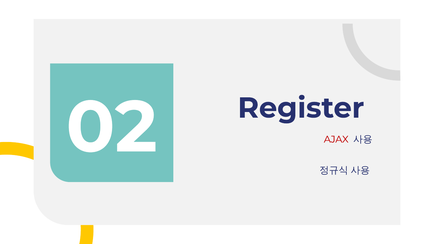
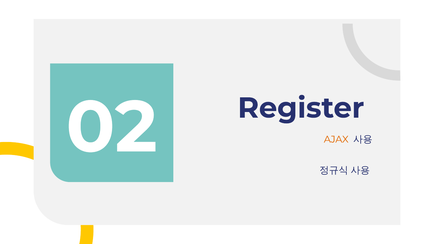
AJAX colour: red -> orange
